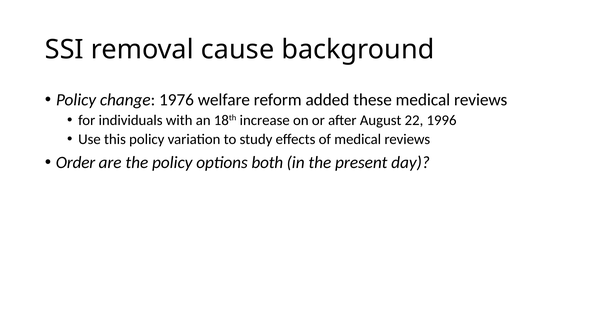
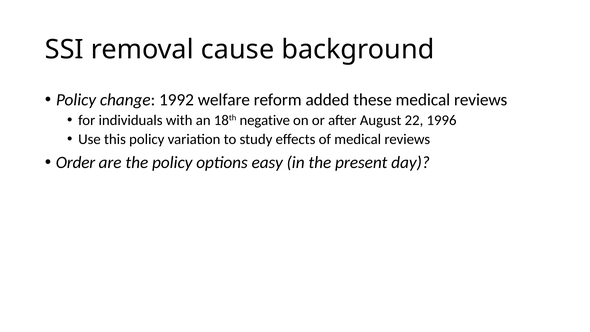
1976: 1976 -> 1992
increase: increase -> negative
both: both -> easy
